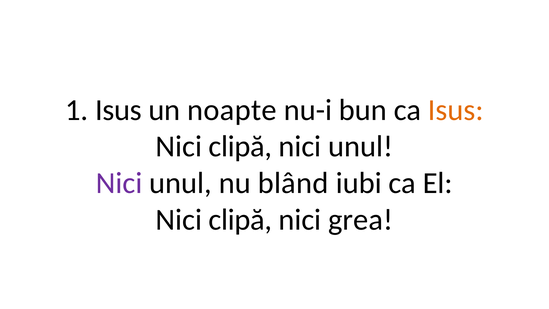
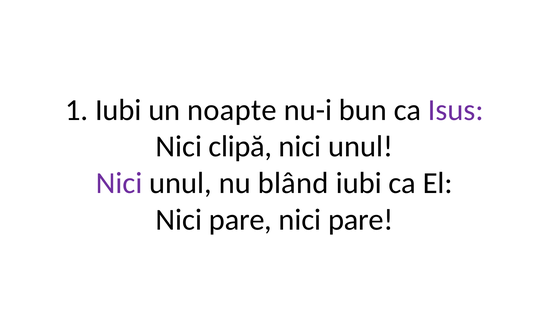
1 Isus: Isus -> Iubi
Isus at (456, 110) colour: orange -> purple
clipă at (240, 220): clipă -> pare
grea at (361, 220): grea -> pare
